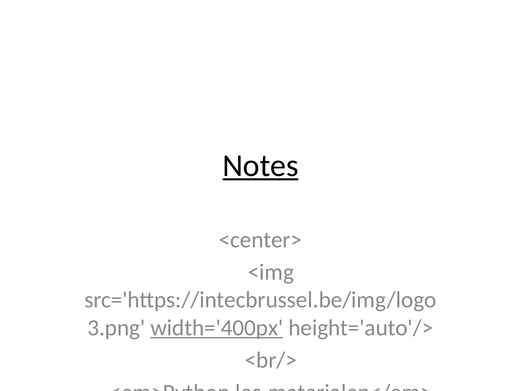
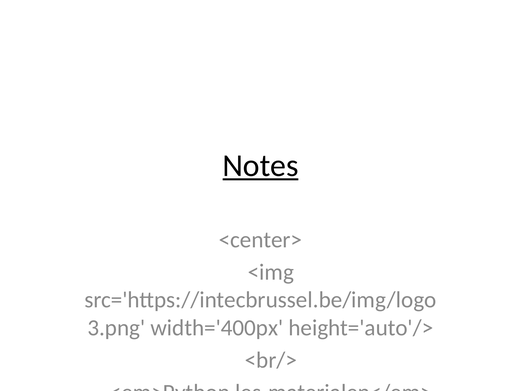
width='400px underline: present -> none
